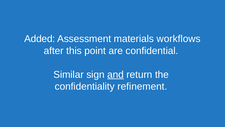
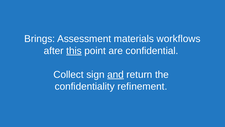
Added: Added -> Brings
this underline: none -> present
Similar: Similar -> Collect
